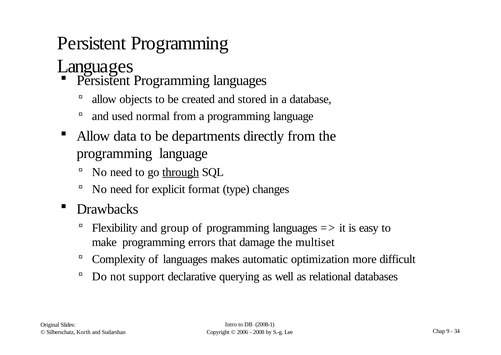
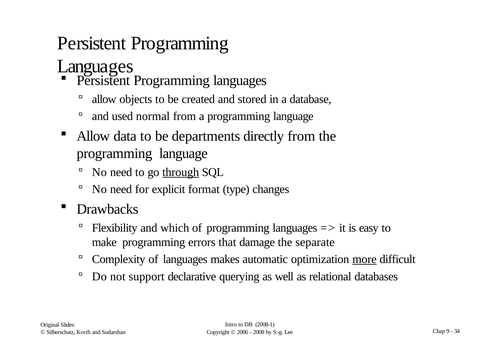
group: group -> which
multiset: multiset -> separate
more underline: none -> present
